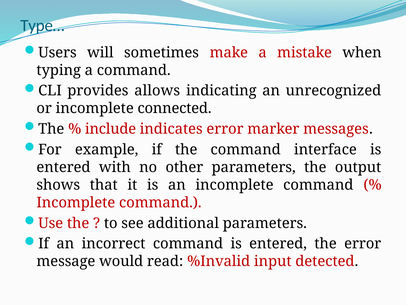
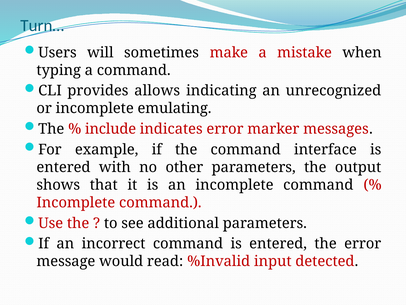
Type…: Type… -> Turn…
connected: connected -> emulating
